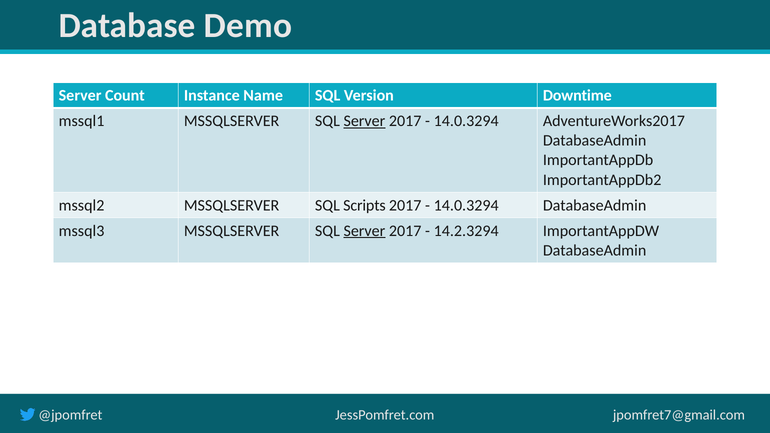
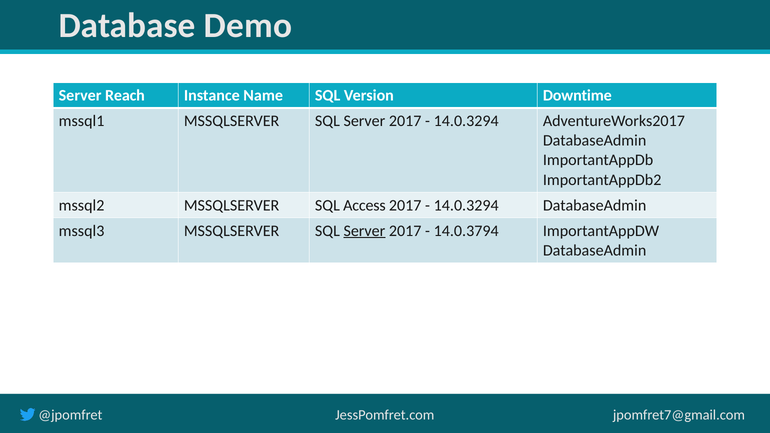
Count: Count -> Reach
Server at (364, 121) underline: present -> none
Scripts: Scripts -> Access
14.2.3294: 14.2.3294 -> 14.0.3794
